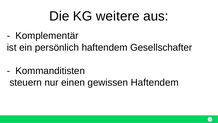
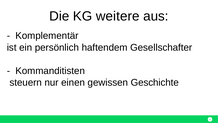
gewissen Haftendem: Haftendem -> Geschichte
